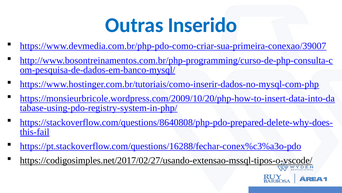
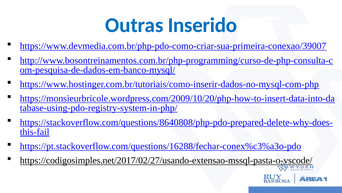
https://codigosimples.net/2017/02/27/usando-extensao-mssql-tipos-o-vscode/: https://codigosimples.net/2017/02/27/usando-extensao-mssql-tipos-o-vscode/ -> https://codigosimples.net/2017/02/27/usando-extensao-mssql-pasta-o-vscode/
